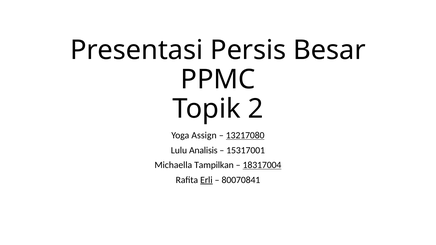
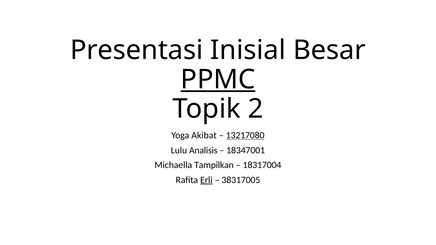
Persis: Persis -> Inisial
PPMC underline: none -> present
Assign: Assign -> Akibat
15317001: 15317001 -> 18347001
18317004 underline: present -> none
80070841: 80070841 -> 38317005
